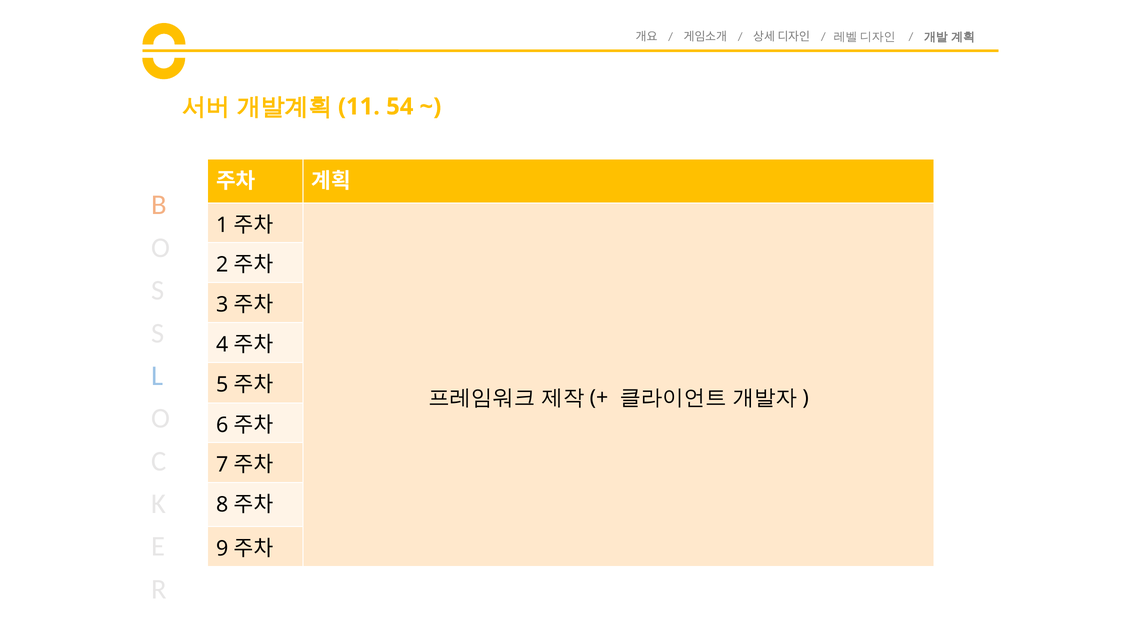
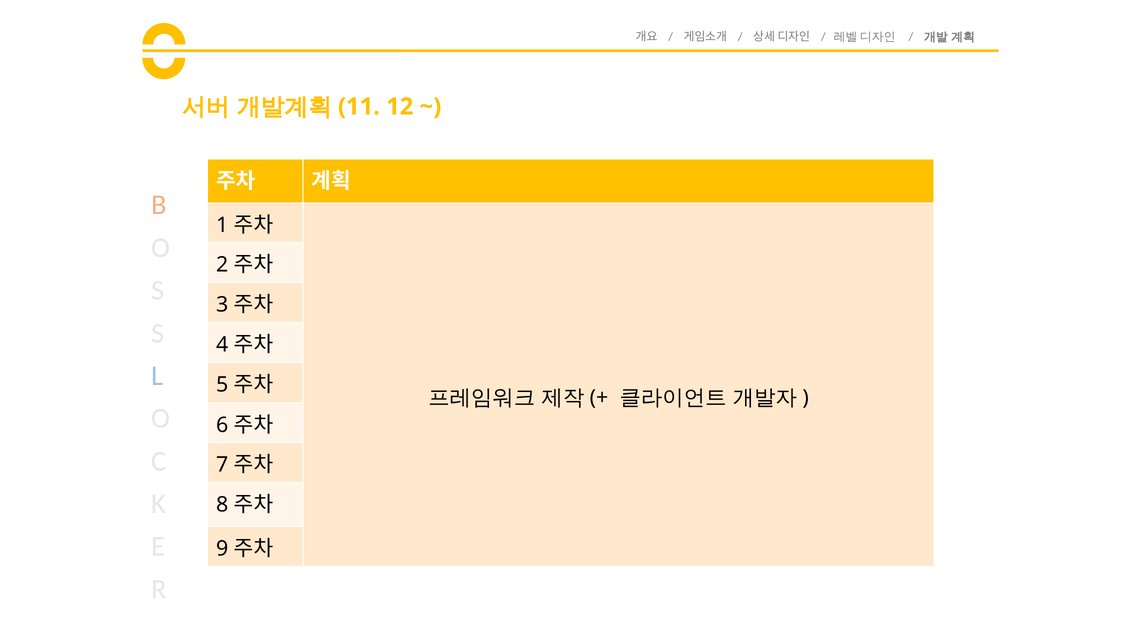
54: 54 -> 12
